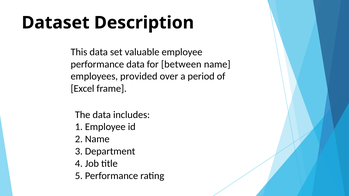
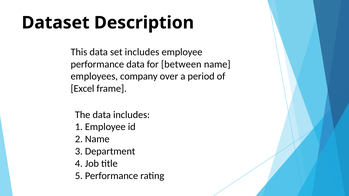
set valuable: valuable -> includes
provided: provided -> company
